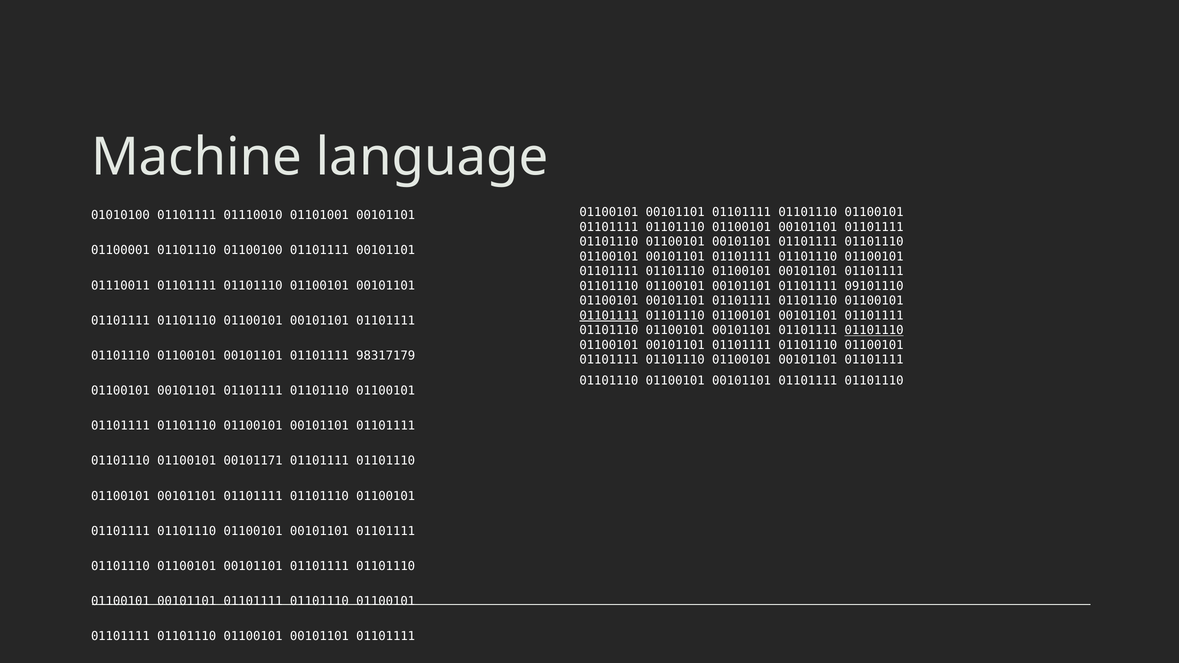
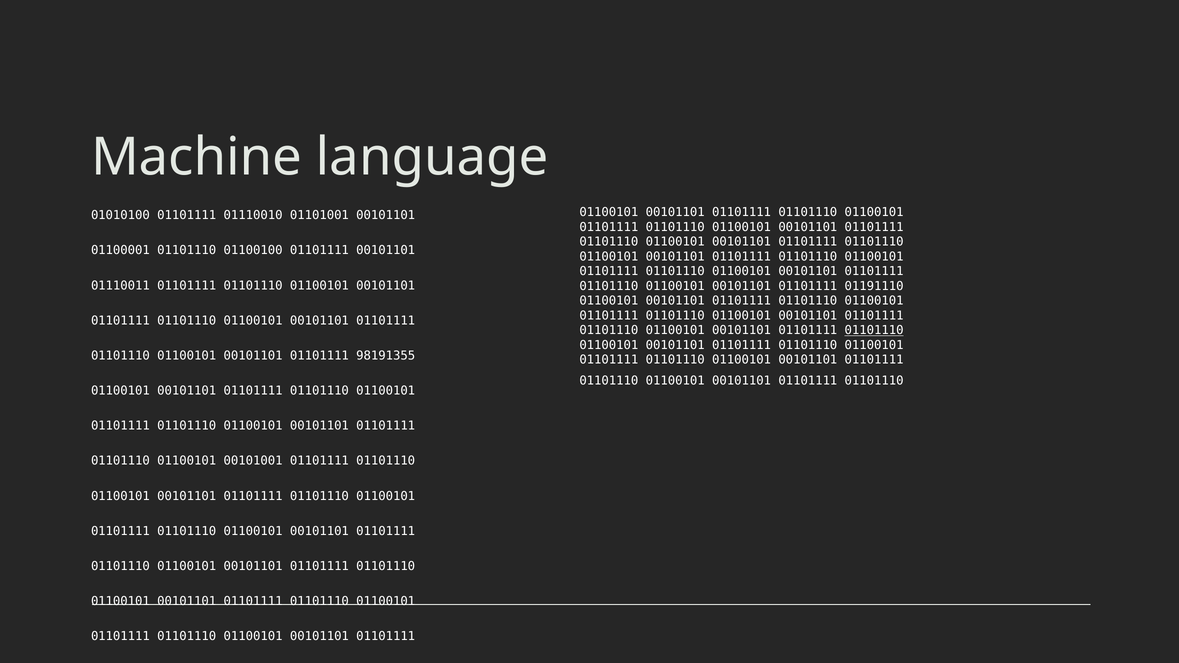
09101110: 09101110 -> 01191110
01101111 at (609, 316) underline: present -> none
98317179: 98317179 -> 98191355
00101171: 00101171 -> 00101001
